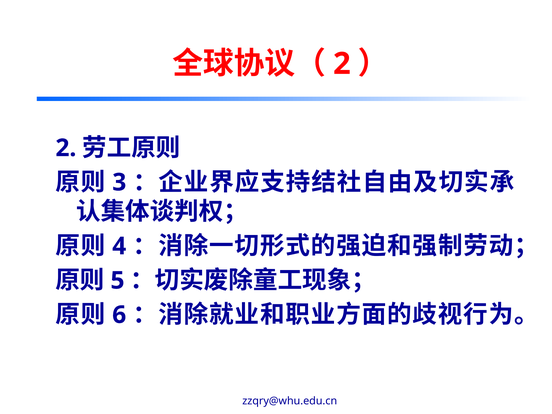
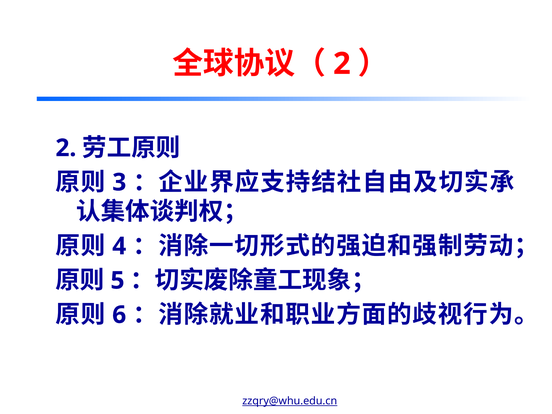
zzqry@whu.edu.cn underline: none -> present
